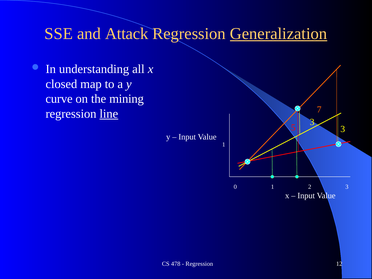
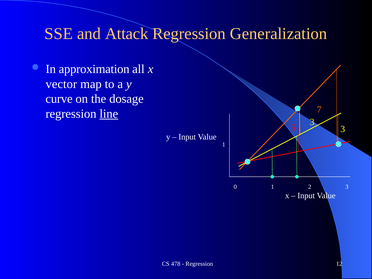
Generalization underline: present -> none
understanding: understanding -> approximation
closed: closed -> vector
mining: mining -> dosage
